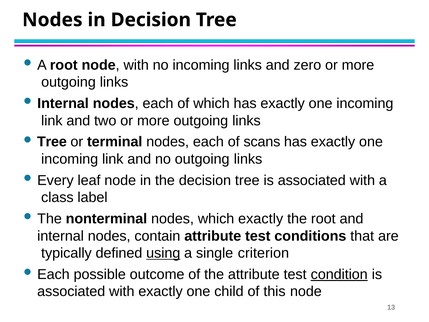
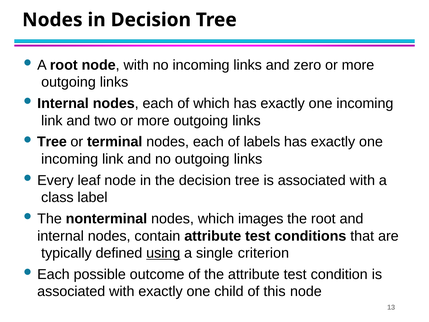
scans: scans -> labels
which exactly: exactly -> images
condition underline: present -> none
